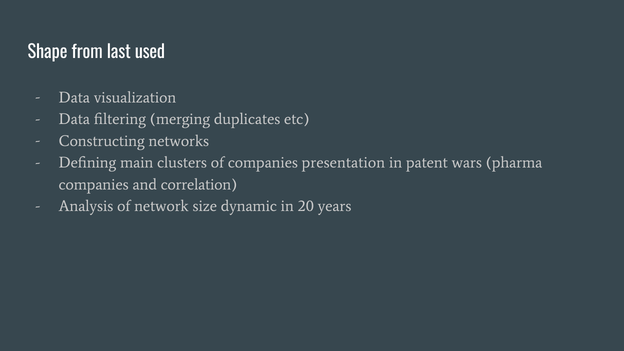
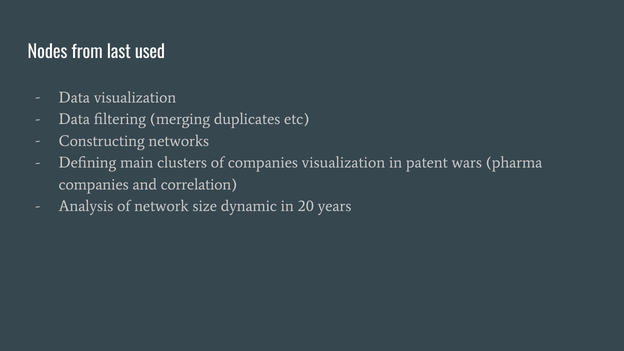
Shape: Shape -> Nodes
companies presentation: presentation -> visualization
